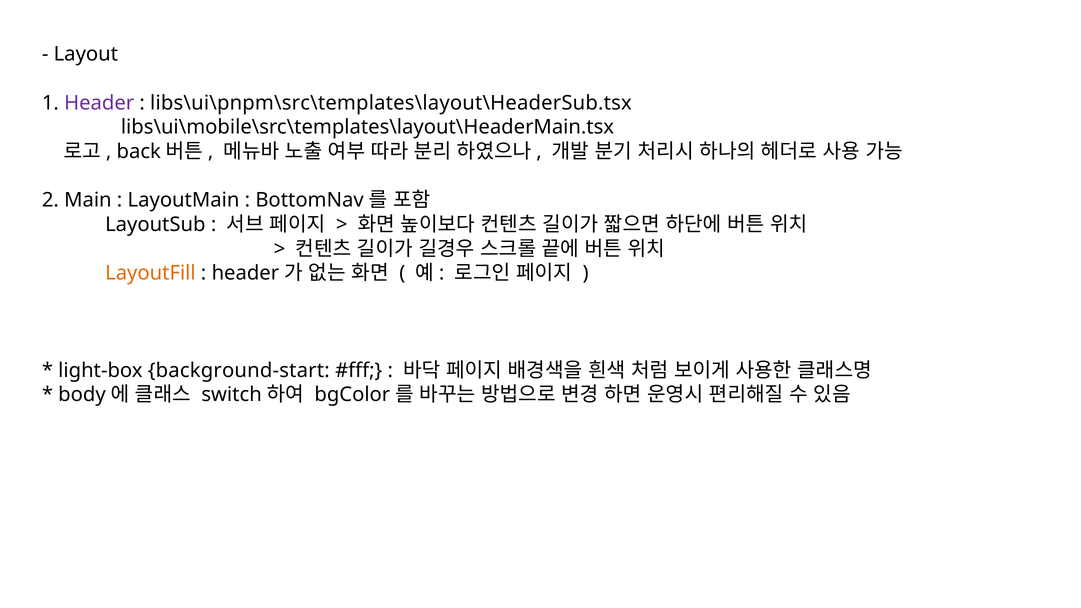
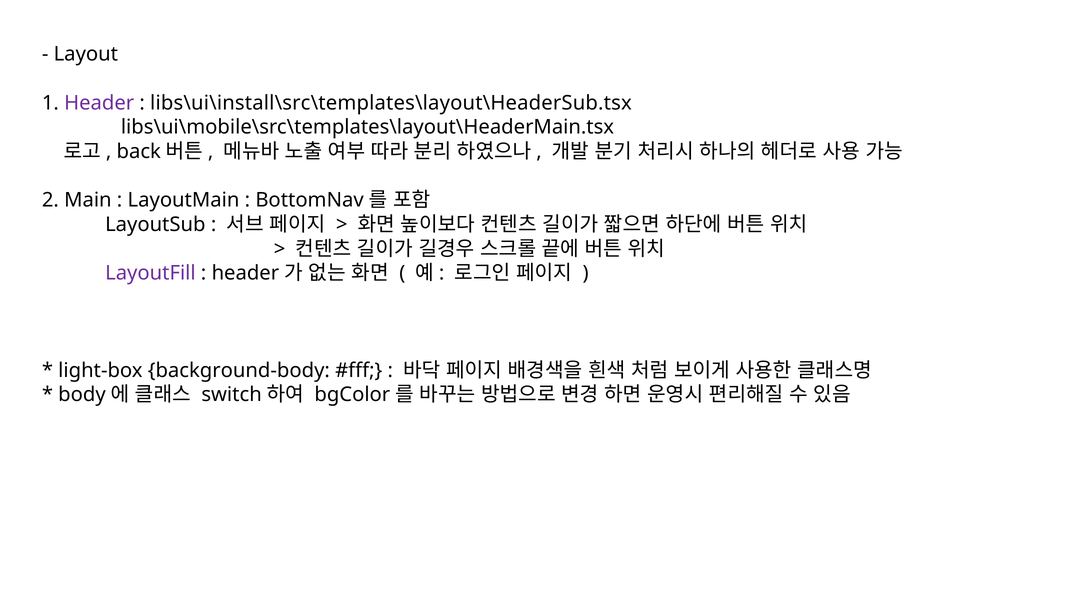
libs\ui\pnpm\src\templates\layout\HeaderSub.tsx: libs\ui\pnpm\src\templates\layout\HeaderSub.tsx -> libs\ui\install\src\templates\layout\HeaderSub.tsx
LayoutFill colour: orange -> purple
background-start: background-start -> background-body
